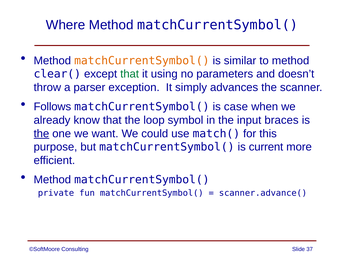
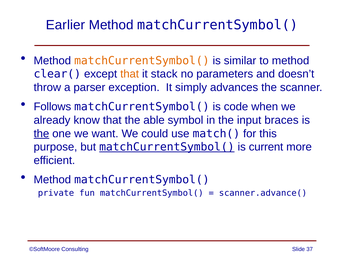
Where: Where -> Earlier
that at (130, 74) colour: green -> orange
using: using -> stack
case: case -> code
loop: loop -> able
matchCurrentSymbol( at (167, 147) underline: none -> present
